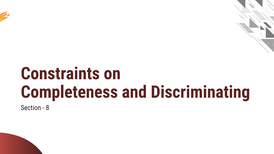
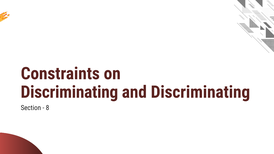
Completeness at (69, 92): Completeness -> Discriminating
